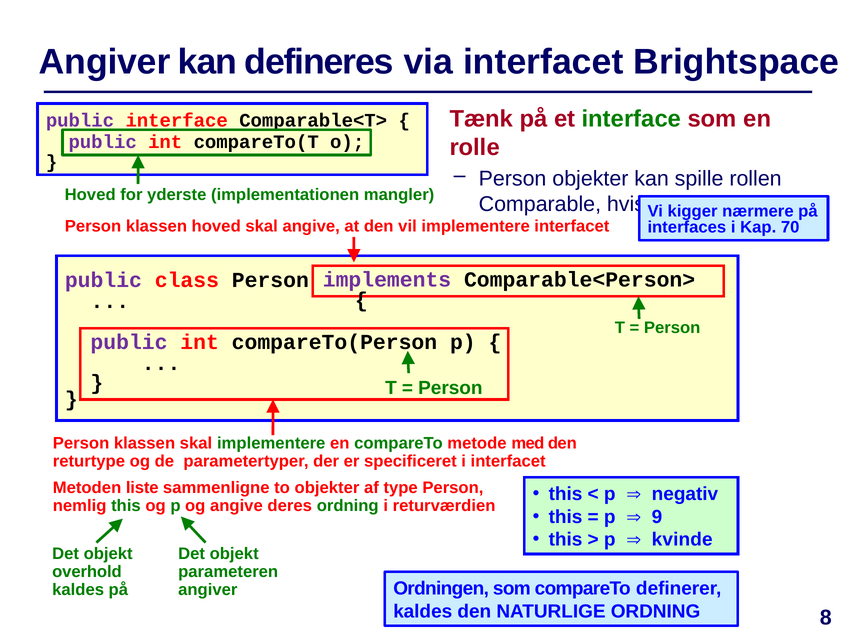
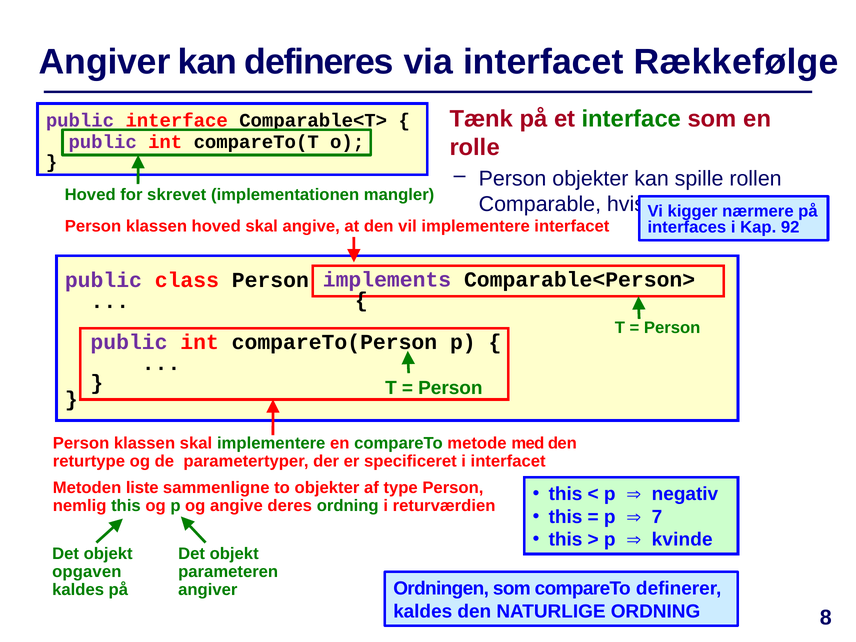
Brightspace: Brightspace -> Rækkefølge
yderste: yderste -> skrevet
70: 70 -> 92
9: 9 -> 7
overhold: overhold -> opgaven
